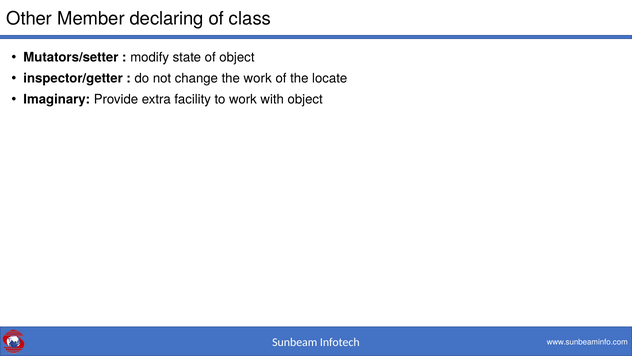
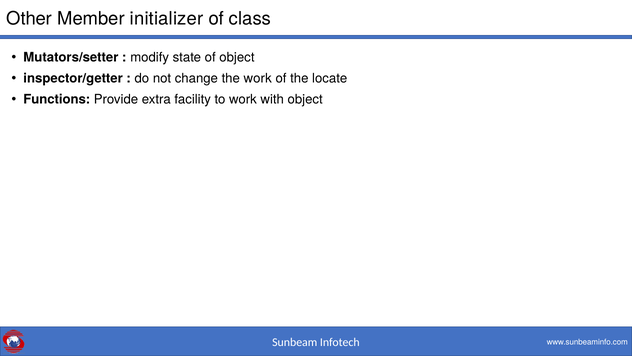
declaring: declaring -> initializer
Imaginary: Imaginary -> Functions
